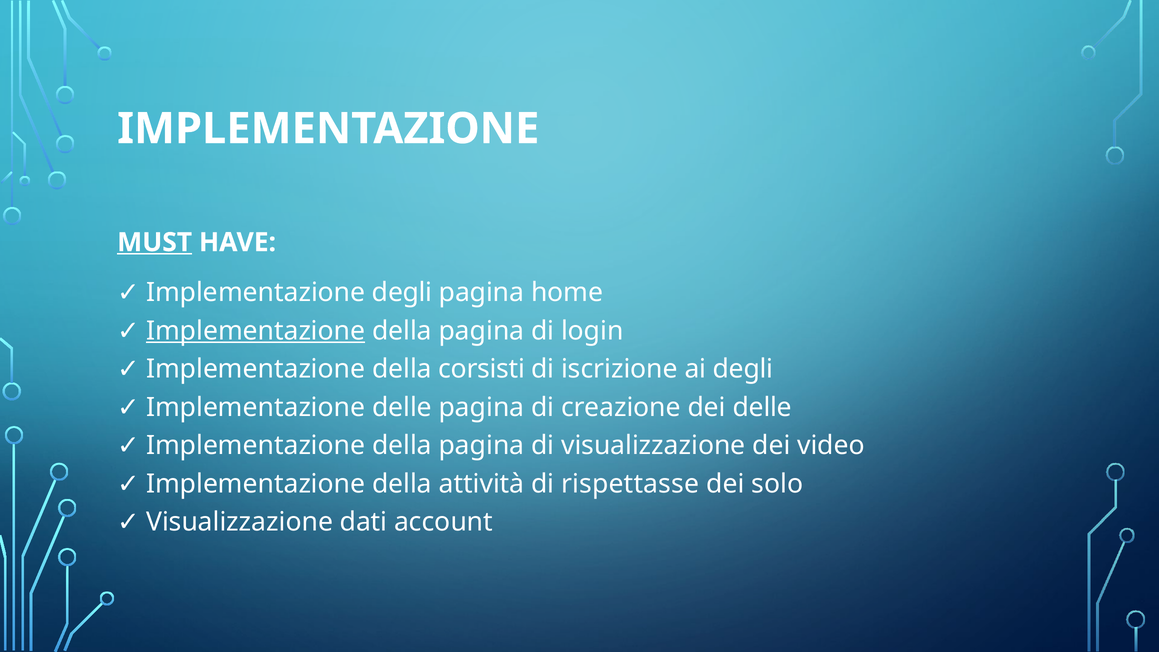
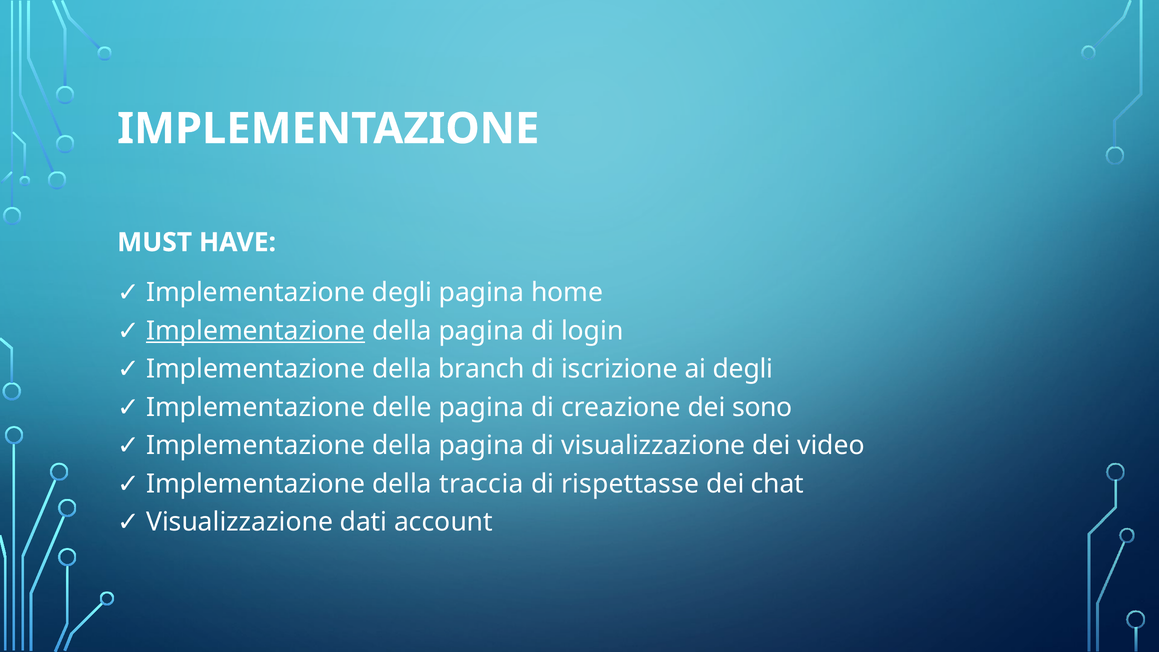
MUST underline: present -> none
corsisti: corsisti -> branch
dei delle: delle -> sono
attività: attività -> traccia
solo: solo -> chat
